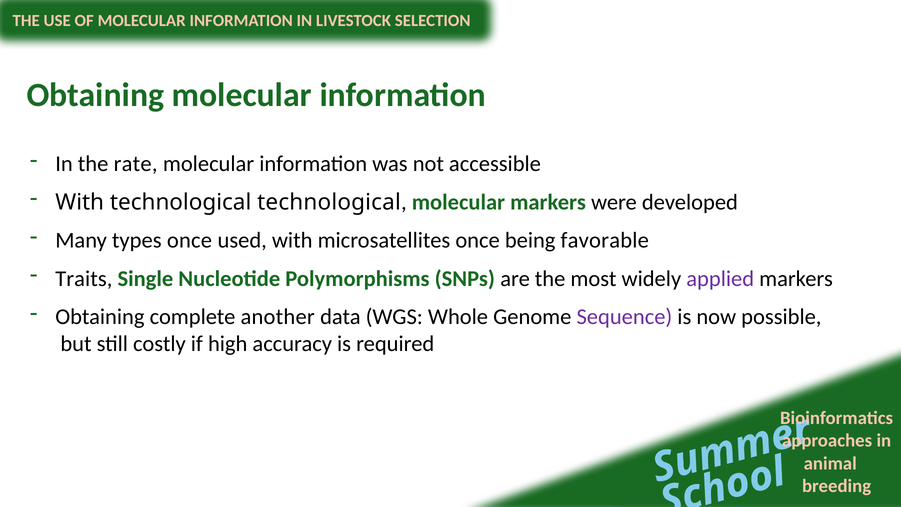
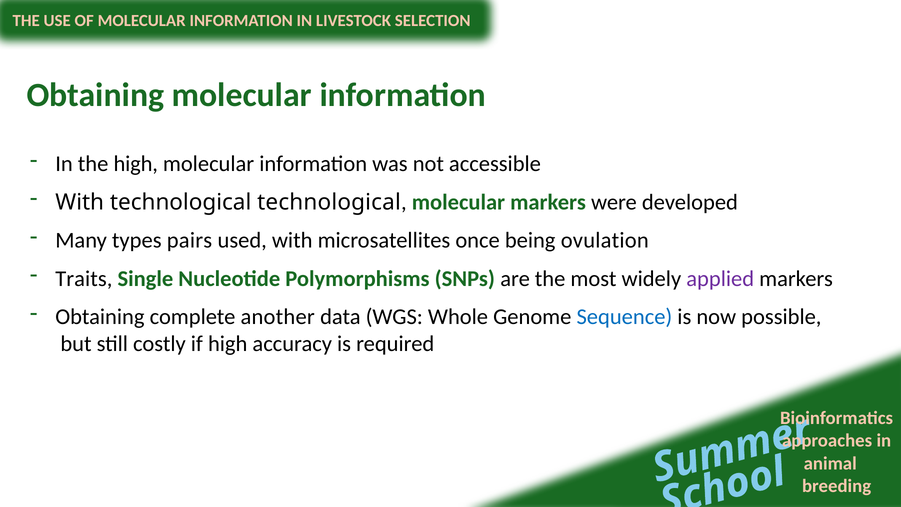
the rate: rate -> high
types once: once -> pairs
favorable: favorable -> ovulation
Sequence colour: purple -> blue
